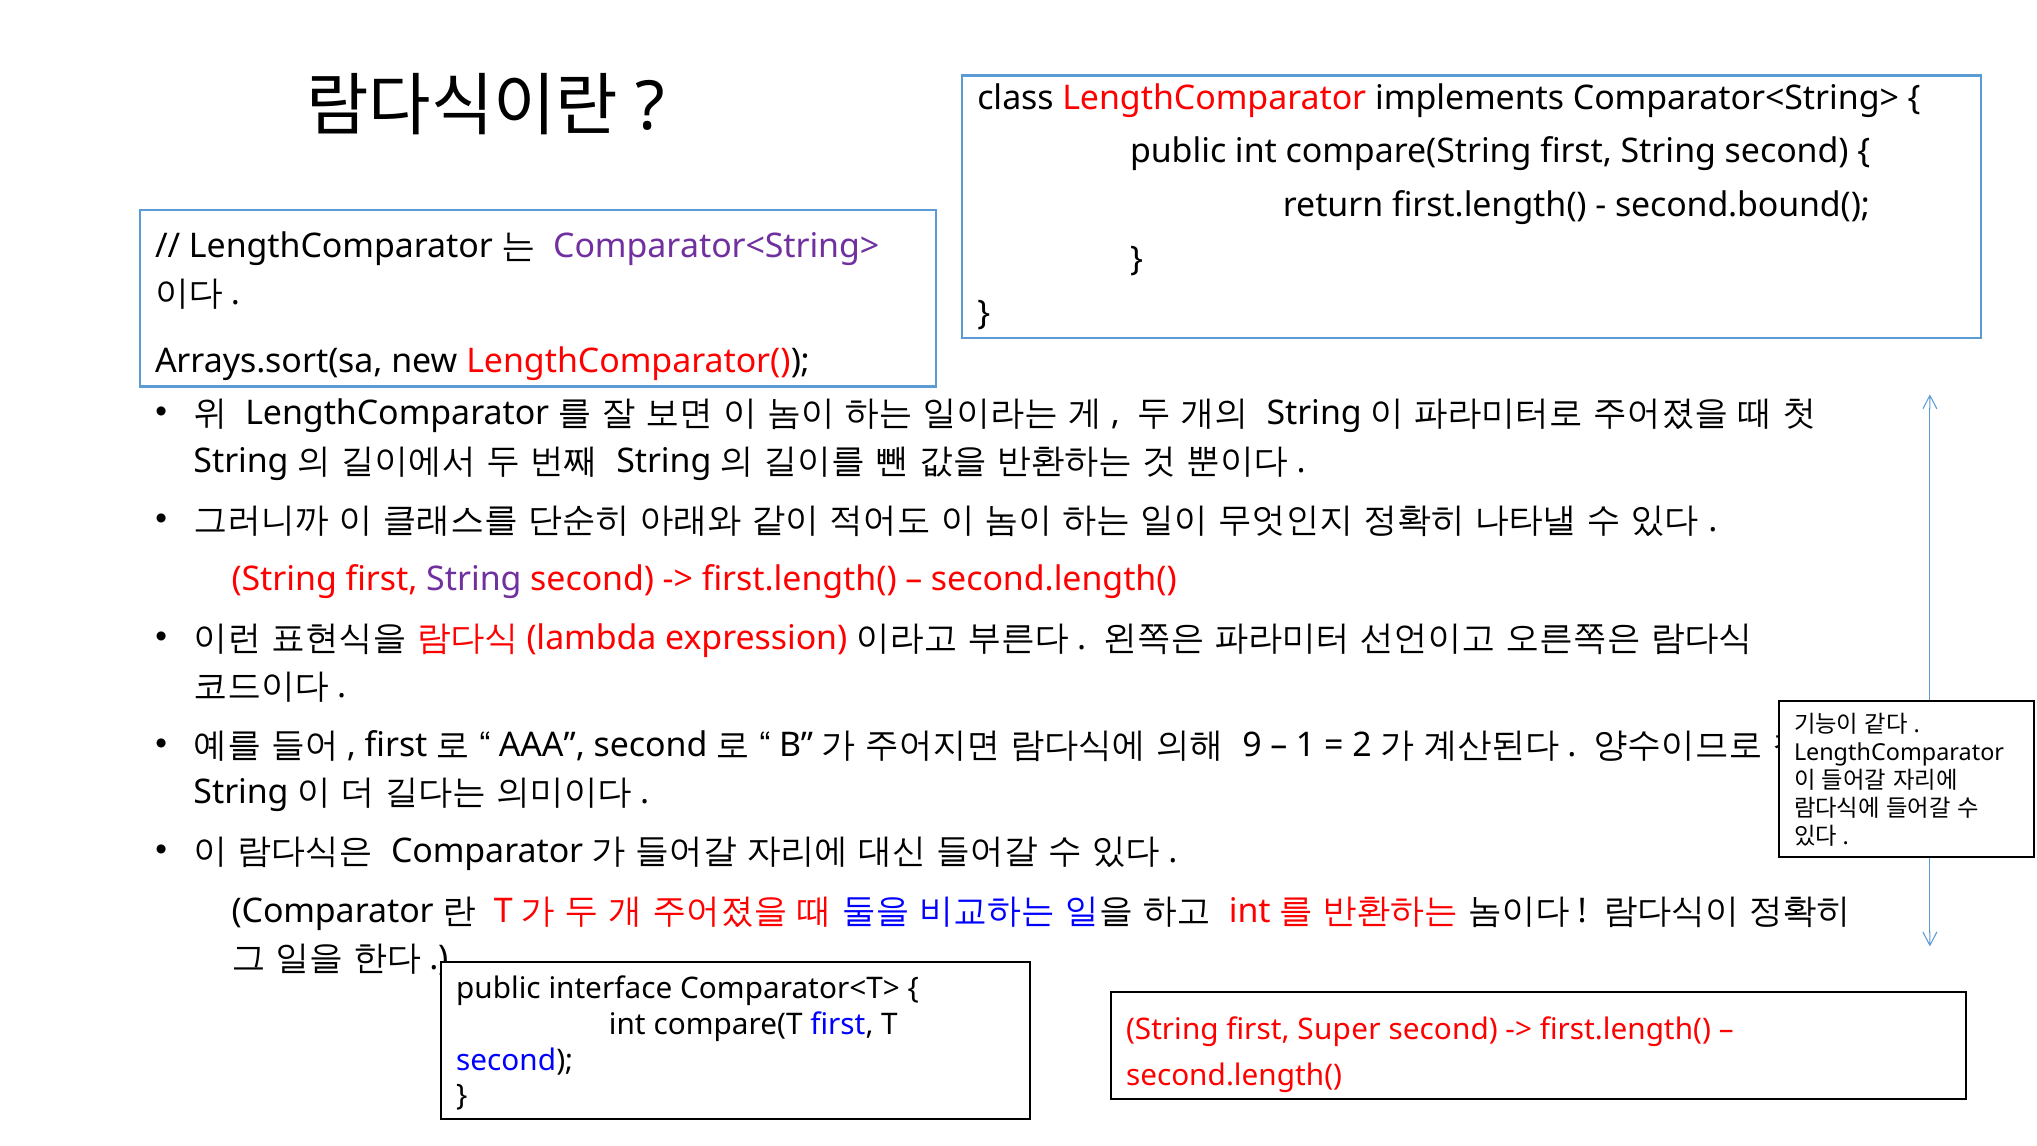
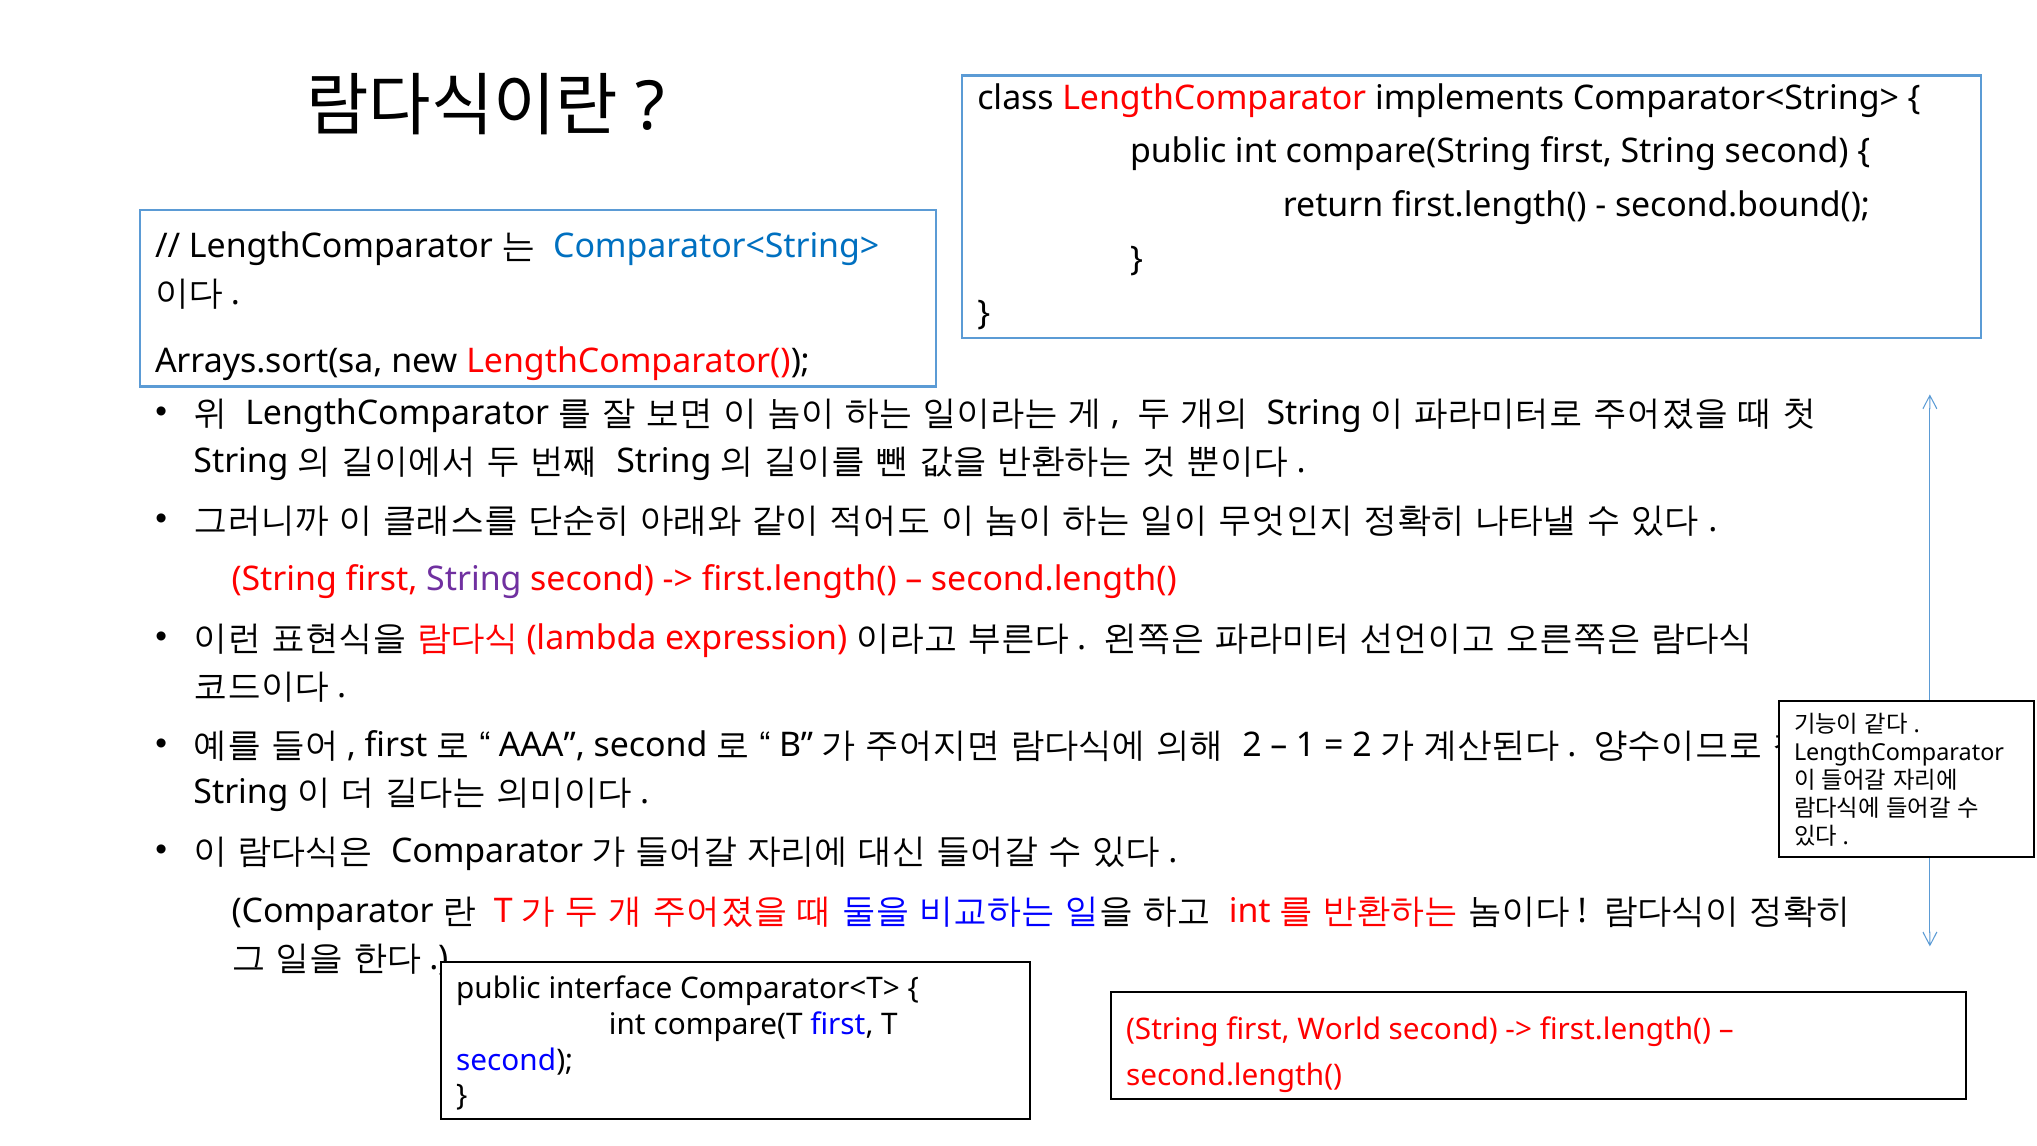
Comparator<String> at (716, 246) colour: purple -> blue
9: 9 -> 2
Super: Super -> World
